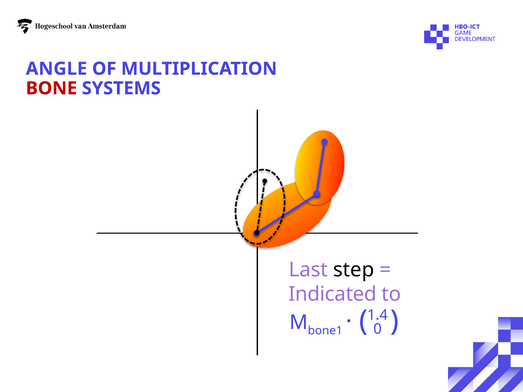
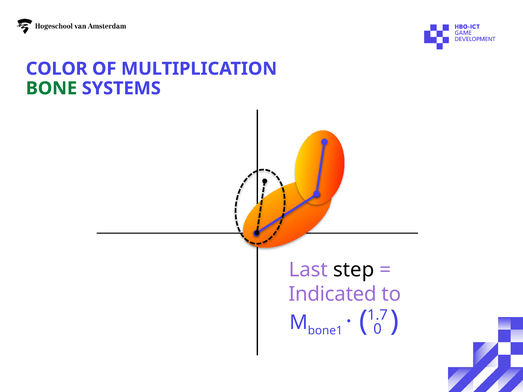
ANGLE: ANGLE -> COLOR
BONE colour: red -> green
1.4: 1.4 -> 1.7
